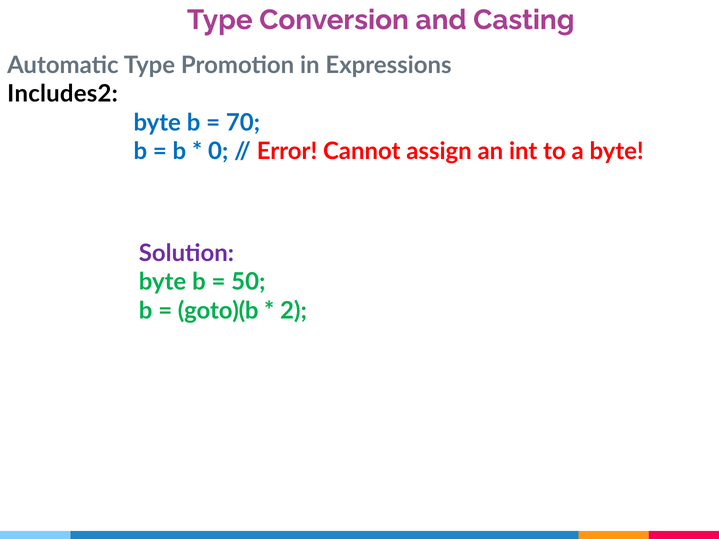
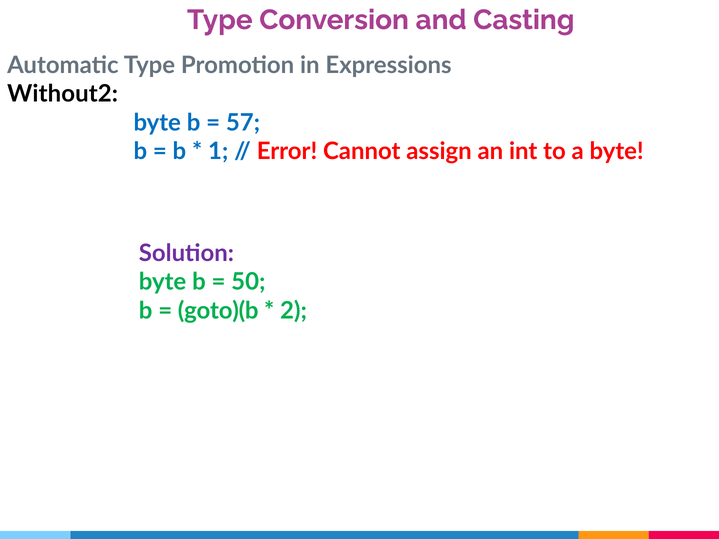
Includes2: Includes2 -> Without2
70: 70 -> 57
0: 0 -> 1
